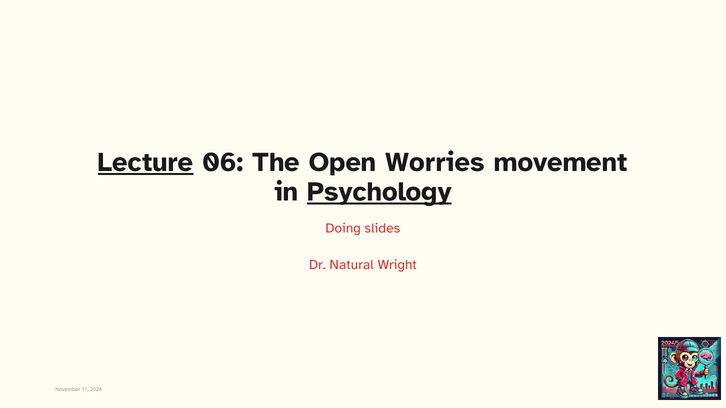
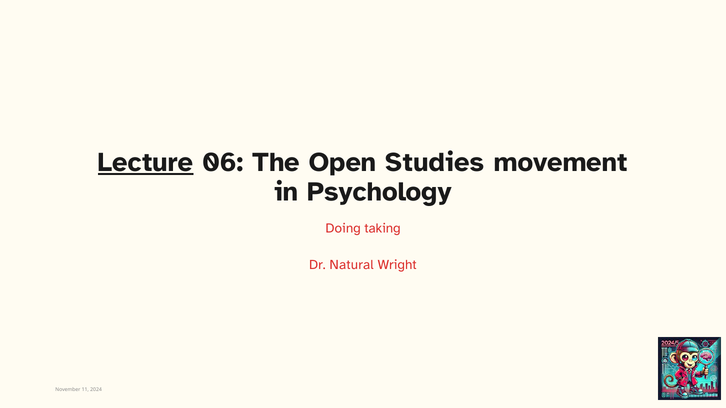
Worries: Worries -> Studies
Psychology underline: present -> none
slides: slides -> taking
